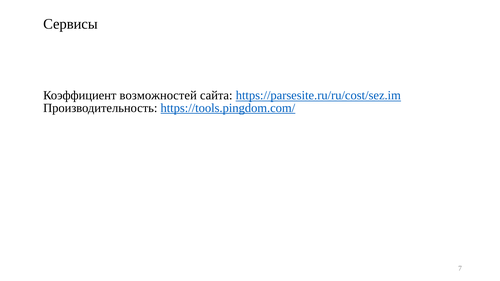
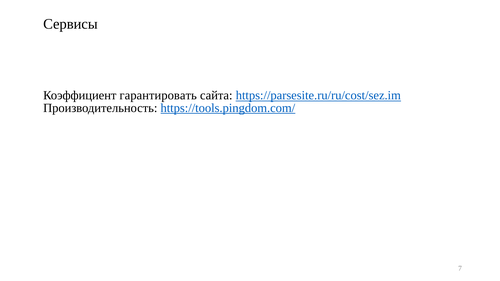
возможностей: возможностей -> гарантировать
